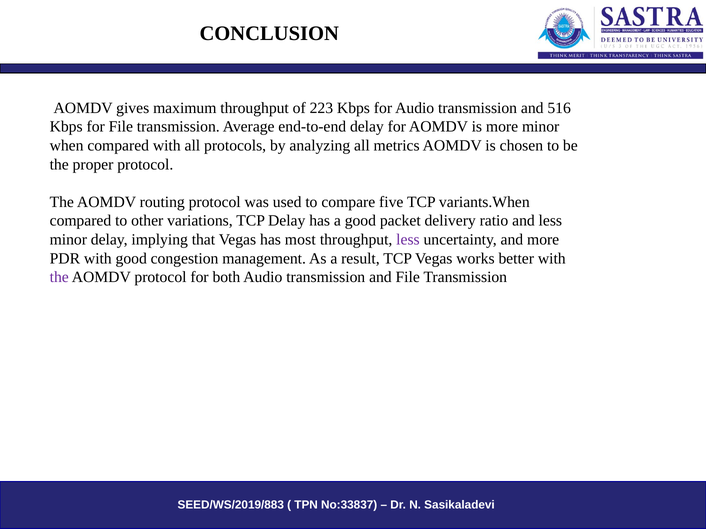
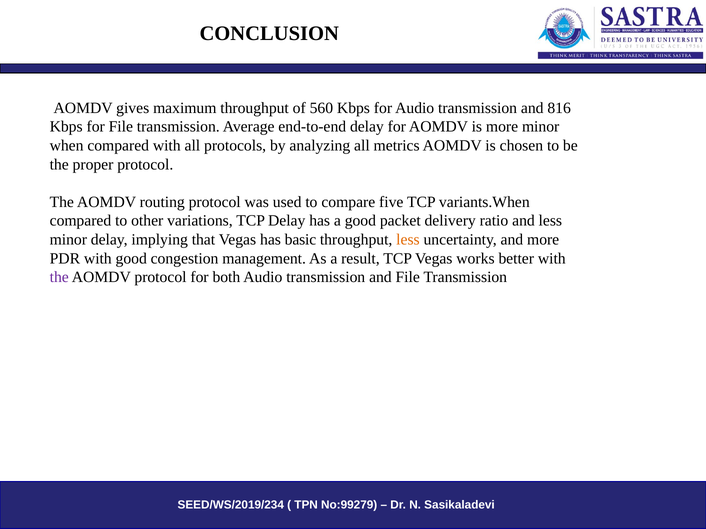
223: 223 -> 560
516: 516 -> 816
most: most -> basic
less at (408, 240) colour: purple -> orange
SEED/WS/2019/883: SEED/WS/2019/883 -> SEED/WS/2019/234
No:33837: No:33837 -> No:99279
